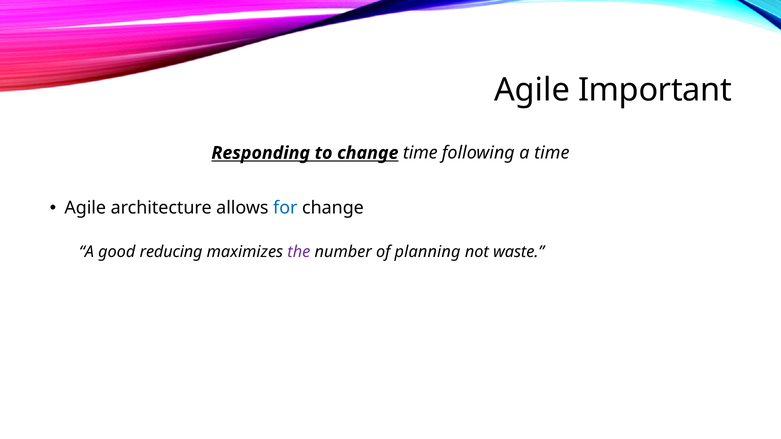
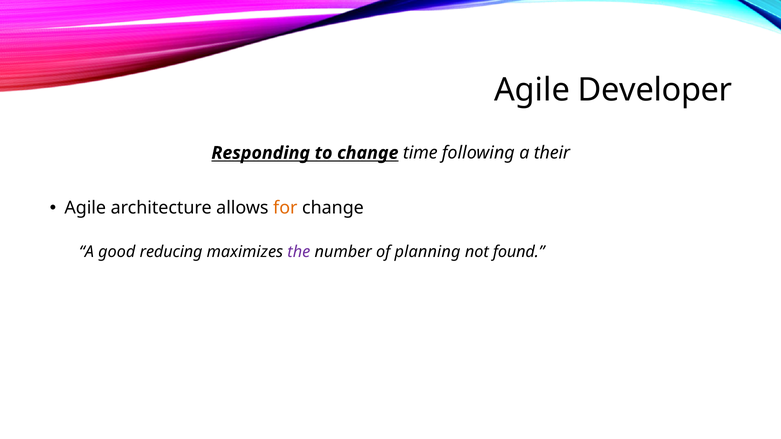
Important: Important -> Developer
a time: time -> their
for colour: blue -> orange
waste: waste -> found
